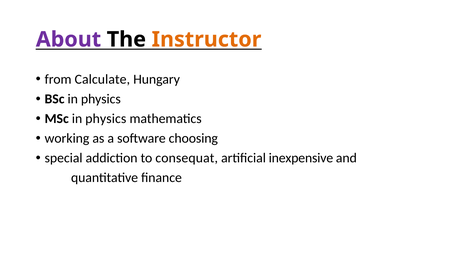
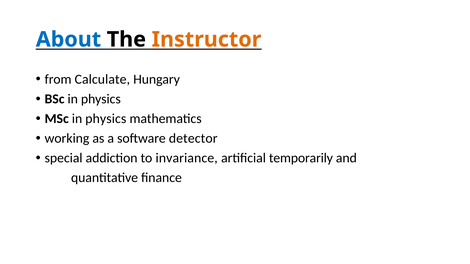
About colour: purple -> blue
choosing: choosing -> detector
consequat: consequat -> invariance
inexpensive: inexpensive -> temporarily
